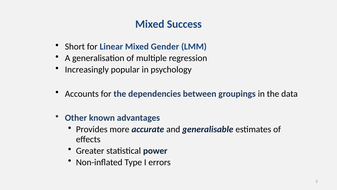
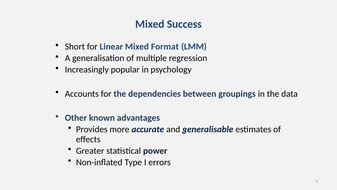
Gender: Gender -> Format
